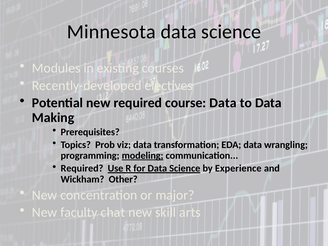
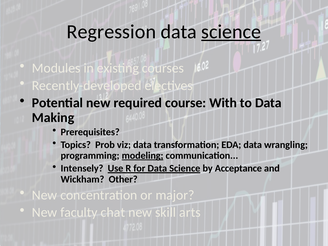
Minnesota: Minnesota -> Regression
science at (231, 32) underline: none -> present
course Data: Data -> With
Required at (82, 168): Required -> Intensely
Experience: Experience -> Acceptance
